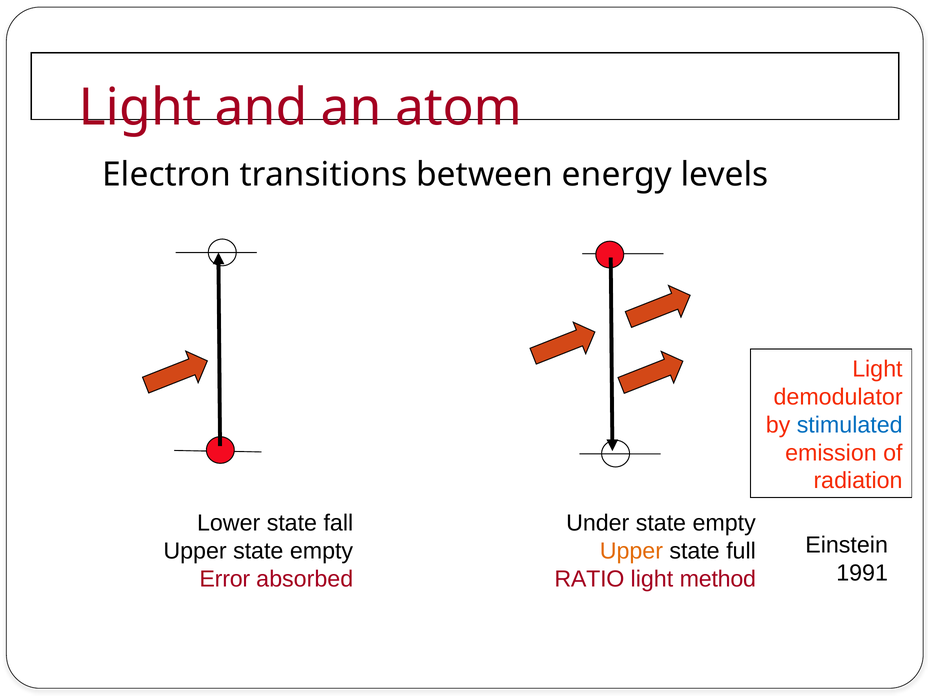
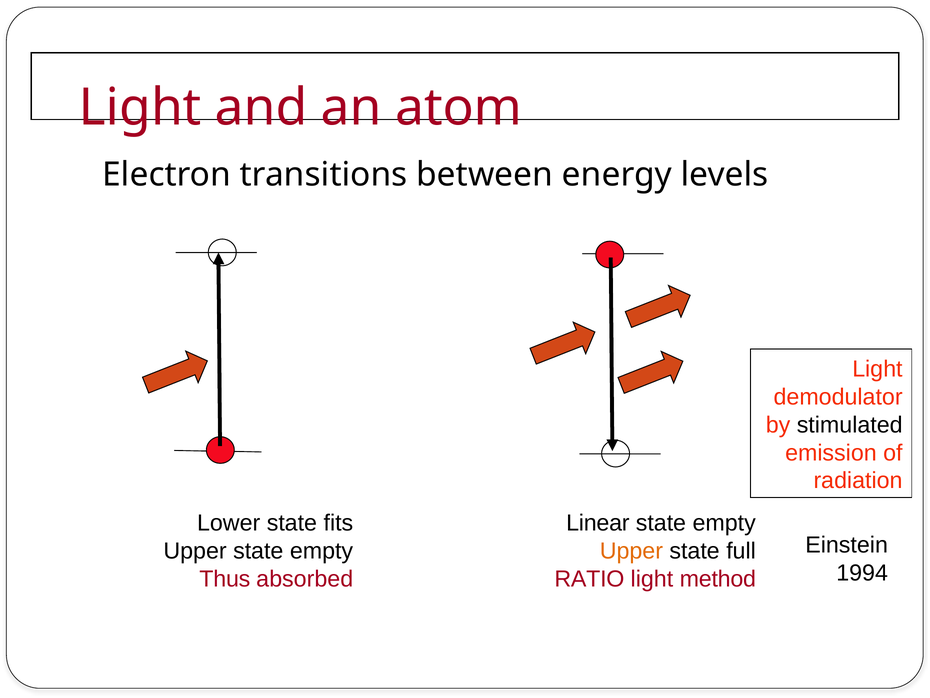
stimulated colour: blue -> black
fall: fall -> fits
Under: Under -> Linear
1991: 1991 -> 1994
Error: Error -> Thus
